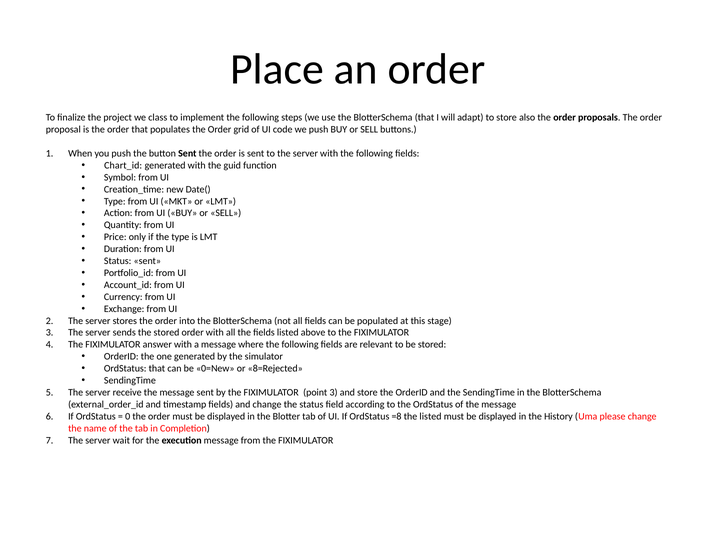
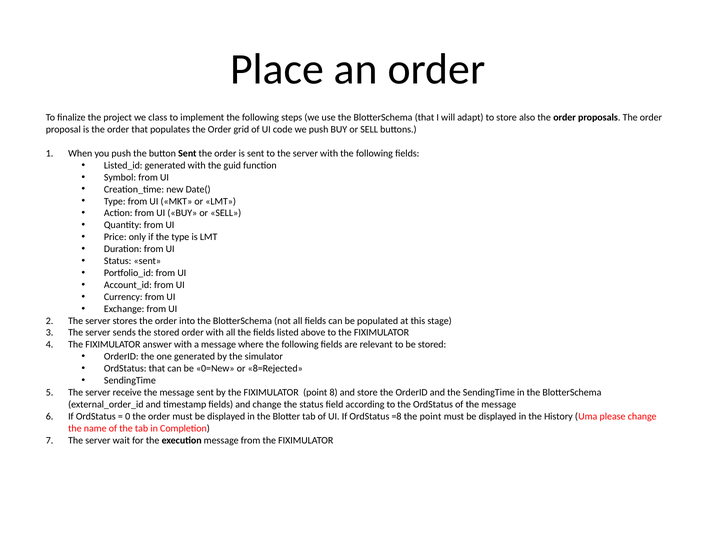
Chart_id: Chart_id -> Listed_id
point 3: 3 -> 8
the listed: listed -> point
